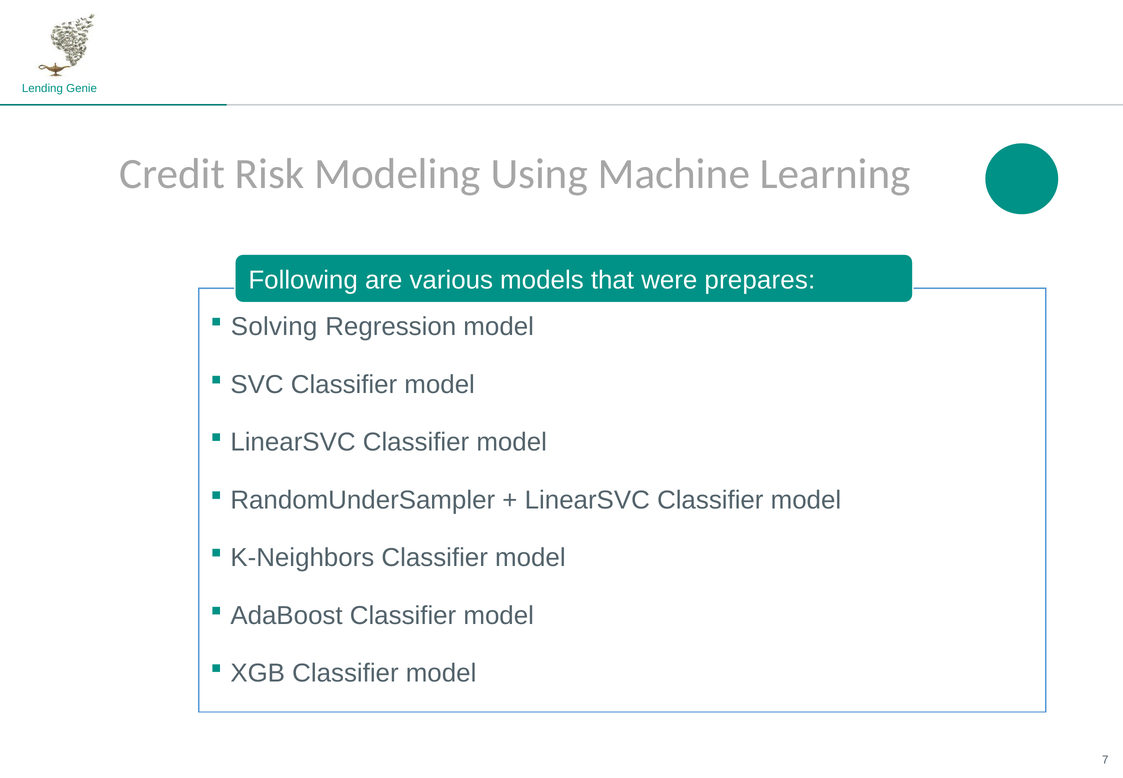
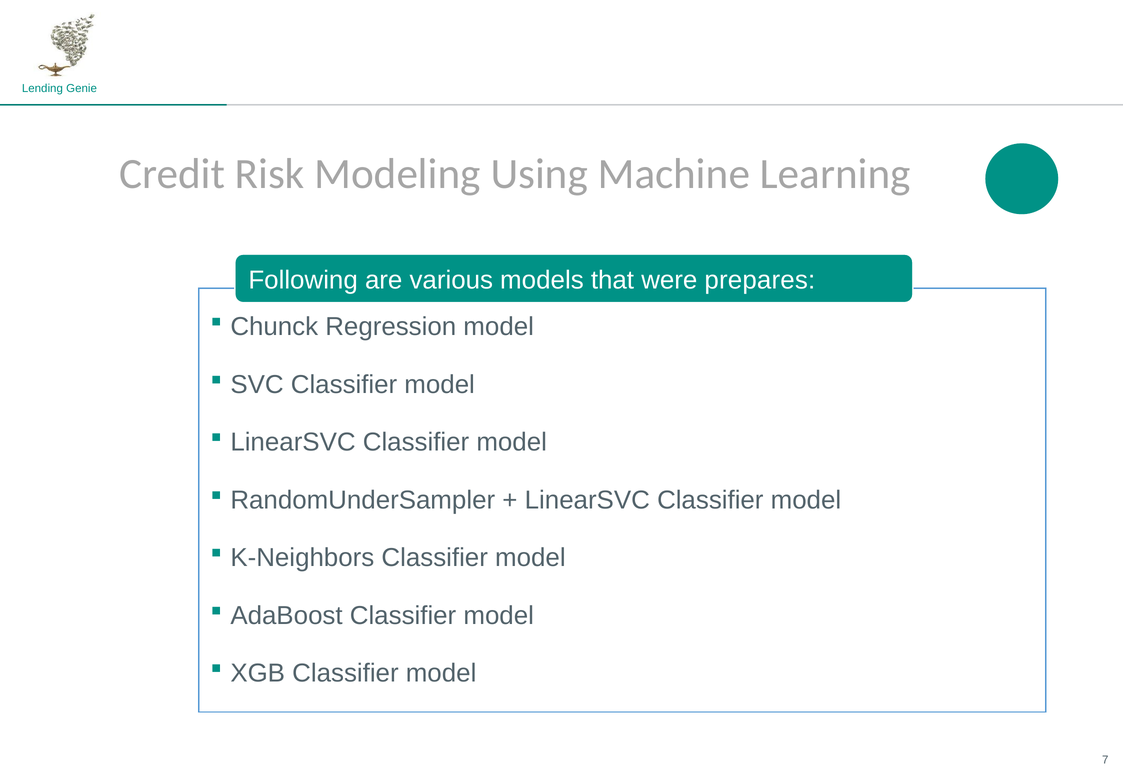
Solving: Solving -> Chunck
